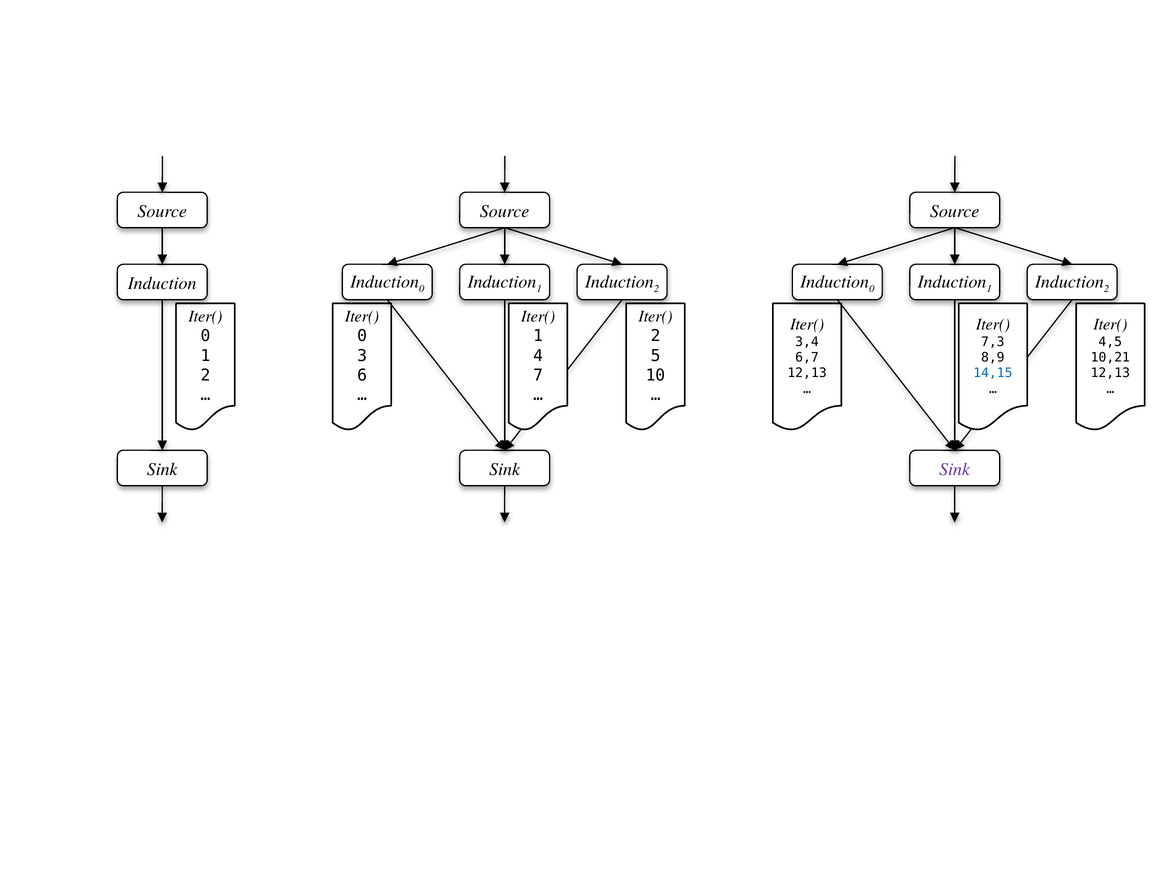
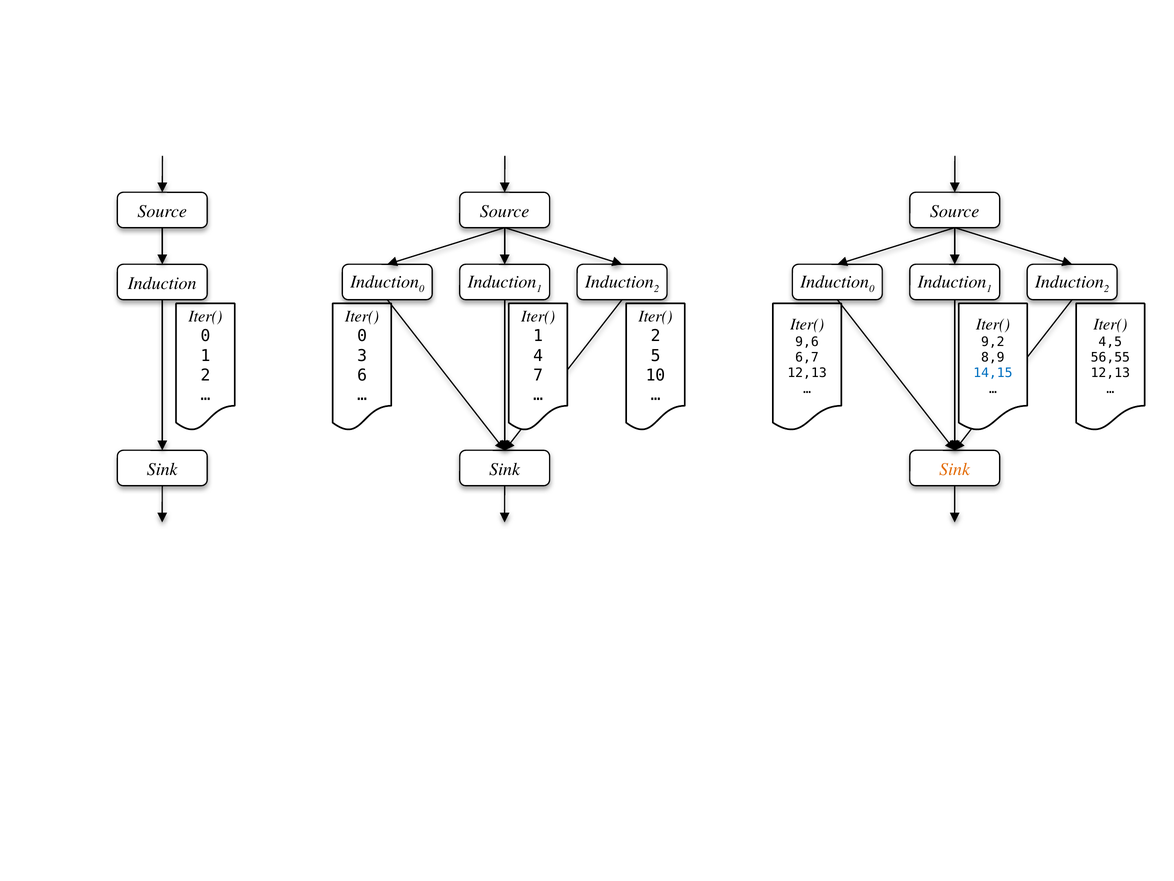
3,4: 3,4 -> 9,6
7,3: 7,3 -> 9,2
10,21: 10,21 -> 56,55
Sink at (955, 469) colour: purple -> orange
